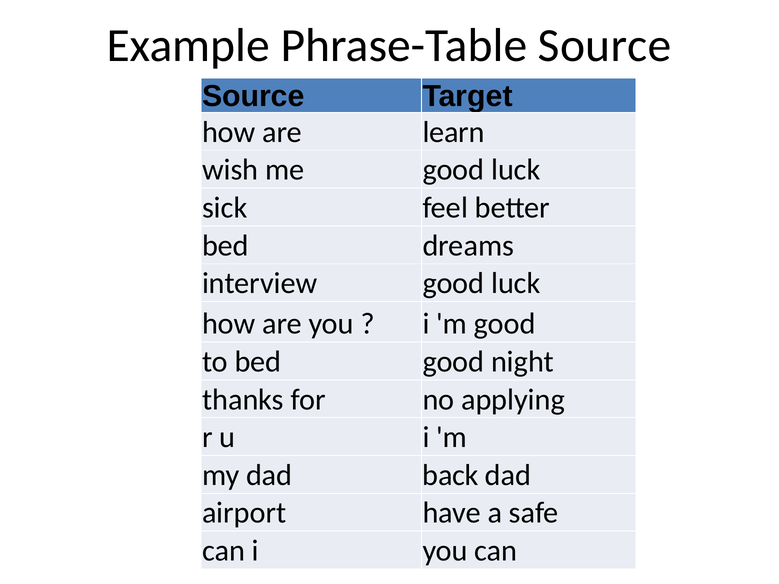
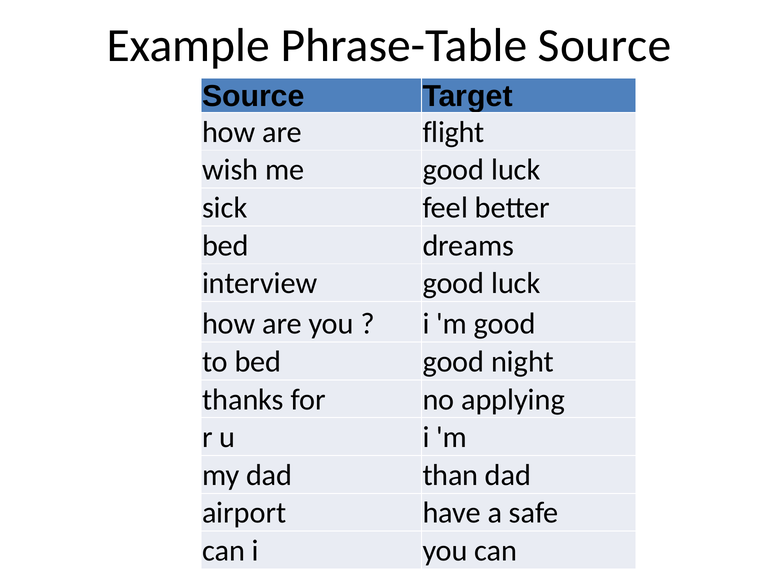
learn: learn -> flight
back: back -> than
